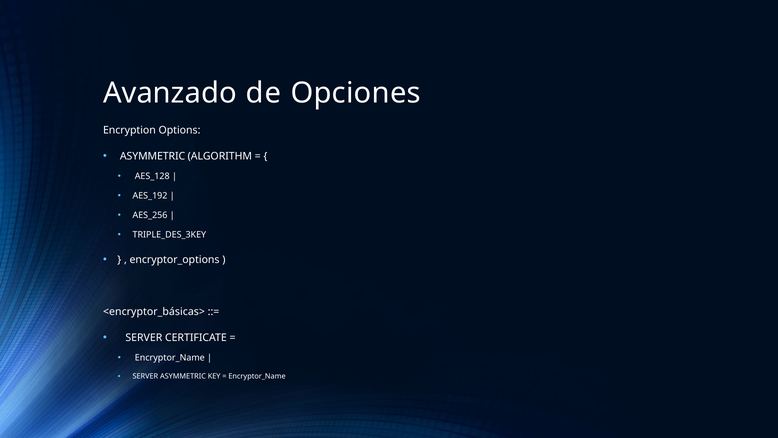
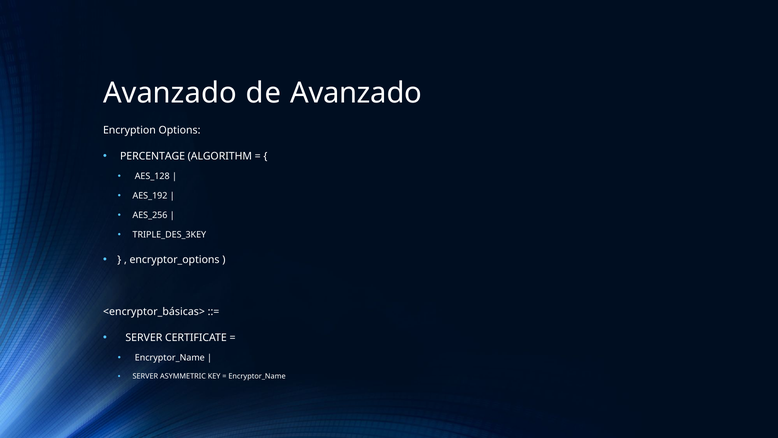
de Opciones: Opciones -> Avanzado
ASYMMETRIC at (153, 156): ASYMMETRIC -> PERCENTAGE
